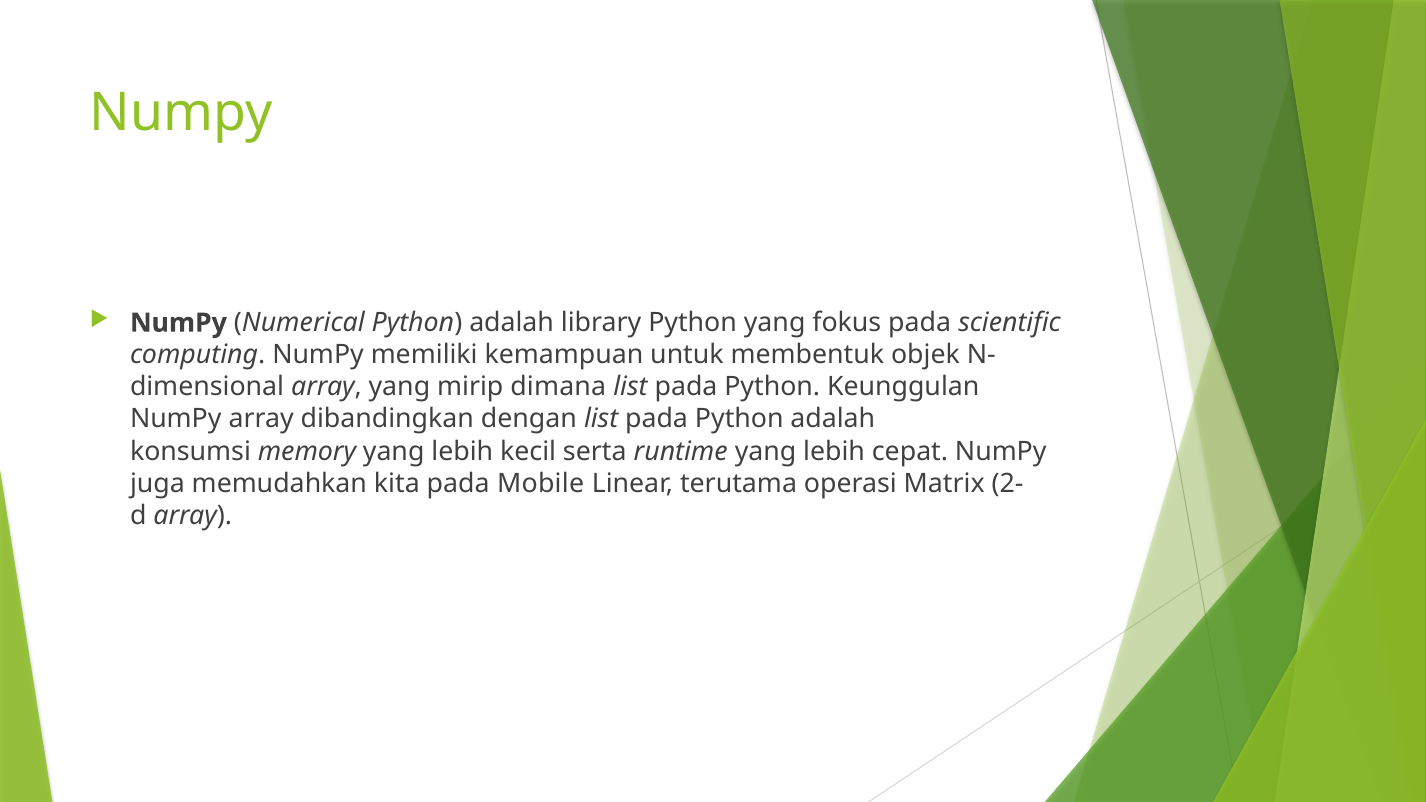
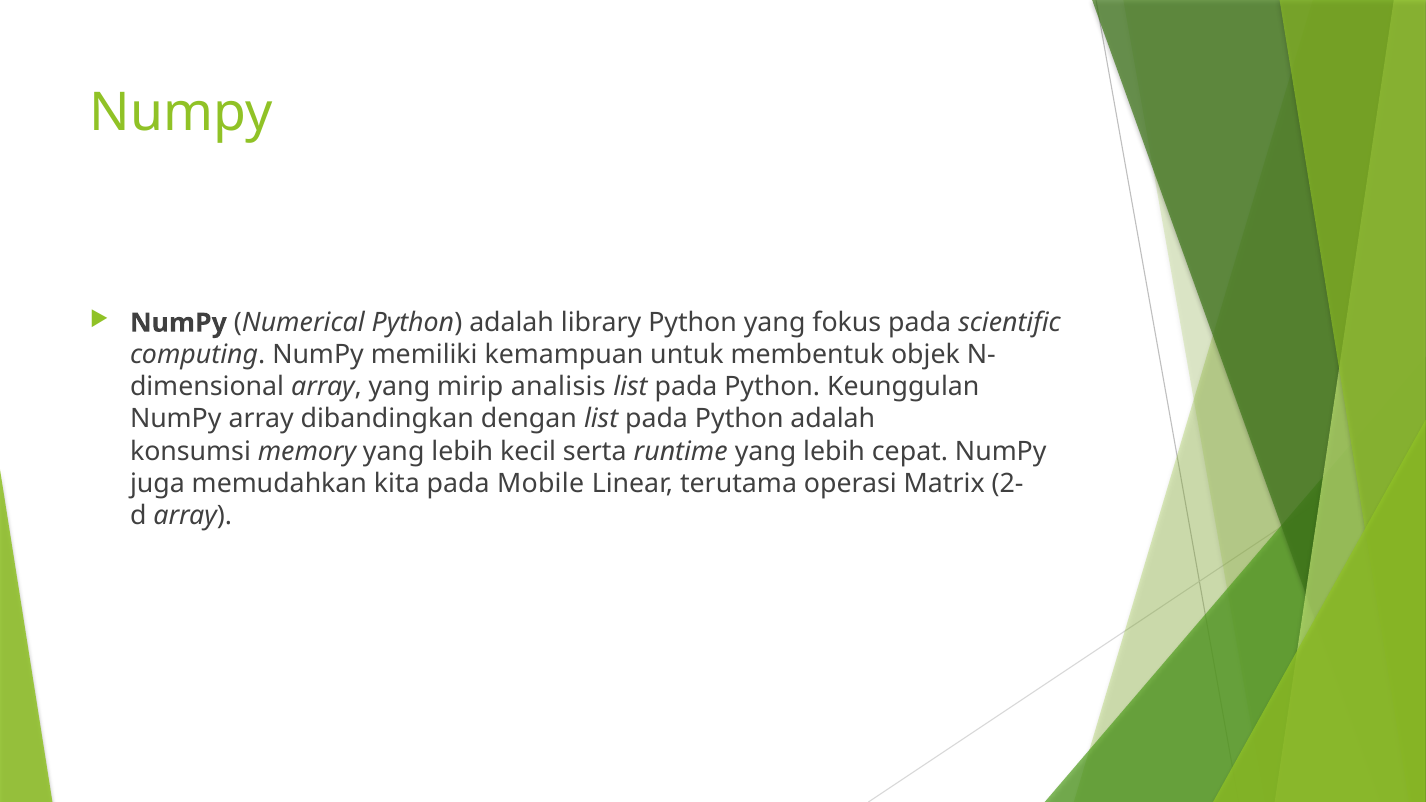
dimana: dimana -> analisis
